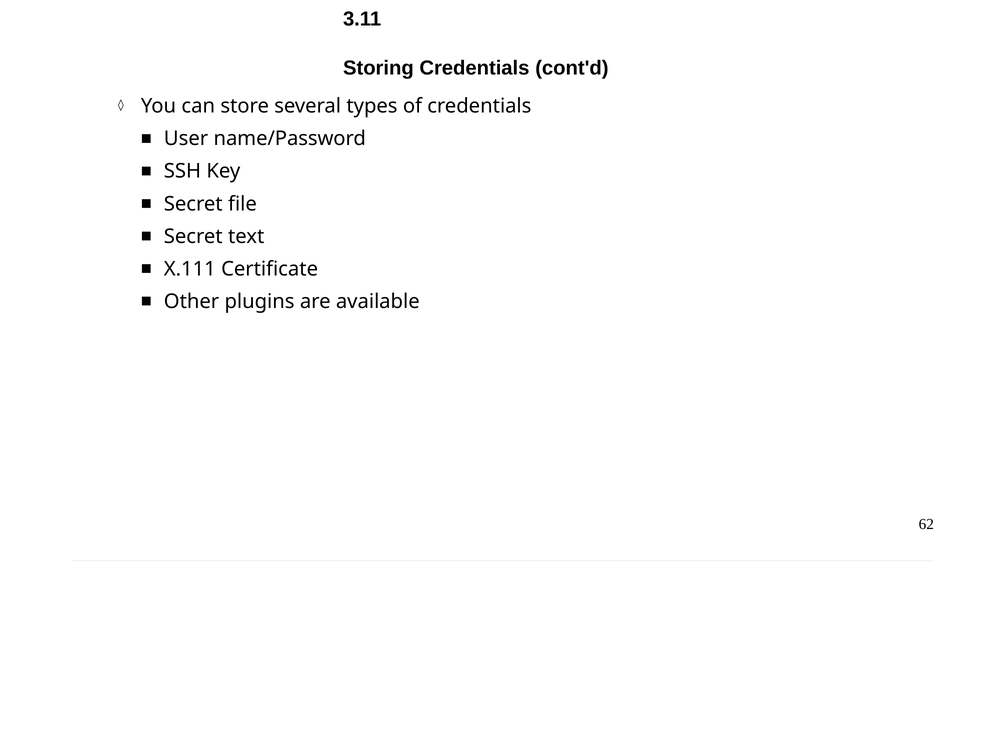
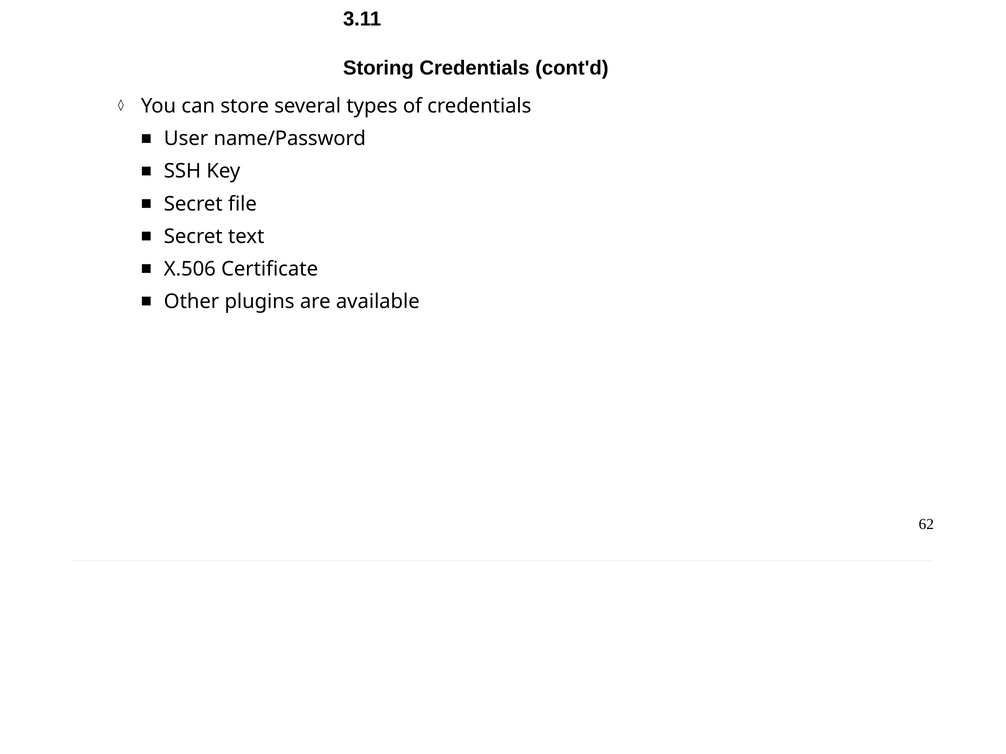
X.111: X.111 -> X.506
